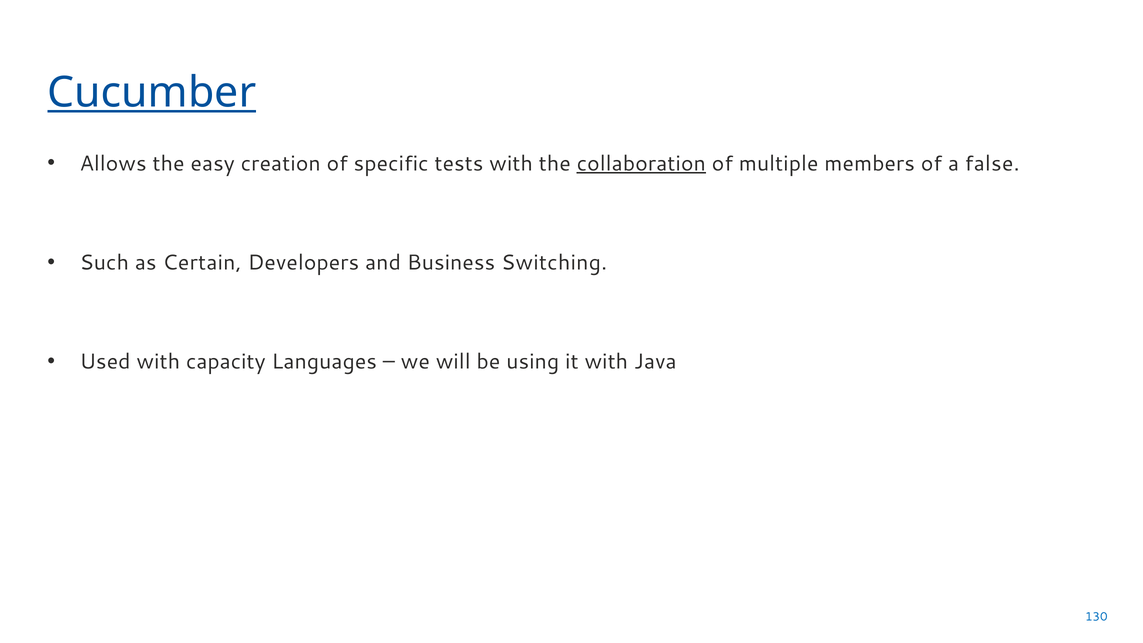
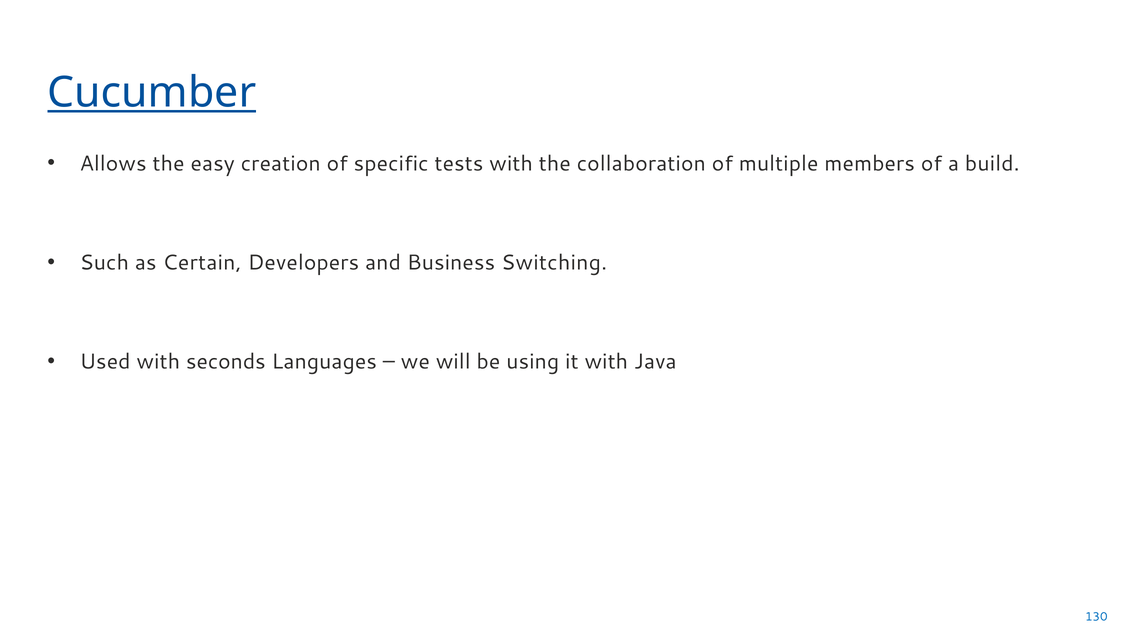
collaboration underline: present -> none
false: false -> build
capacity: capacity -> seconds
